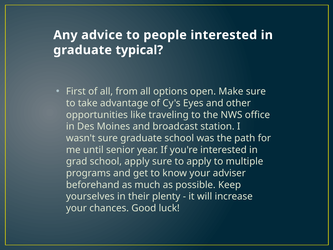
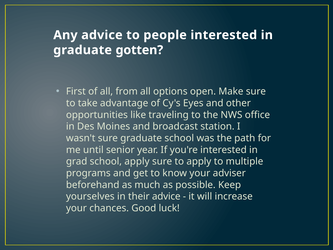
typical: typical -> gotten
their plenty: plenty -> advice
